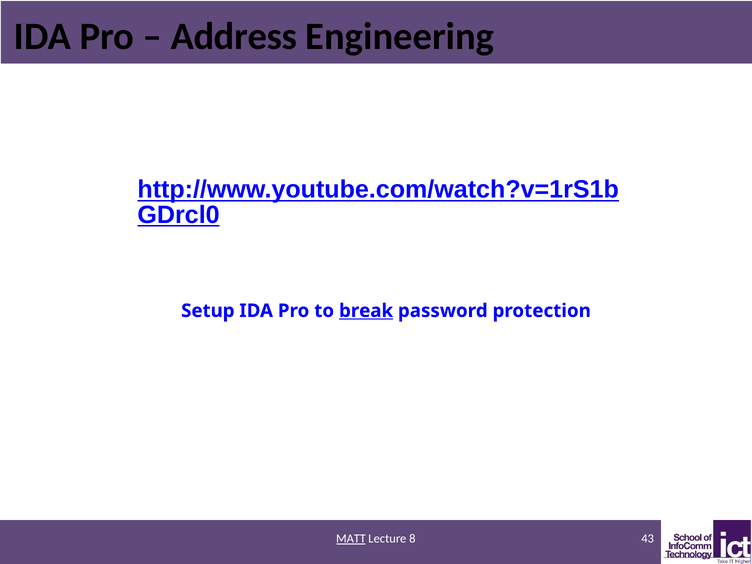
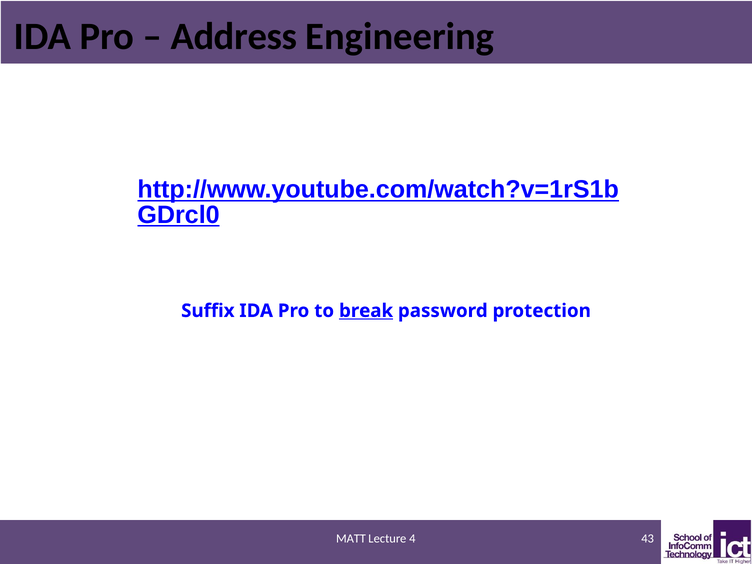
Setup: Setup -> Suffix
MATT underline: present -> none
8: 8 -> 4
